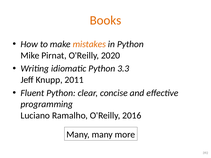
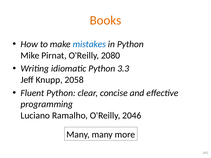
mistakes colour: orange -> blue
2020: 2020 -> 2080
2011: 2011 -> 2058
2016: 2016 -> 2046
